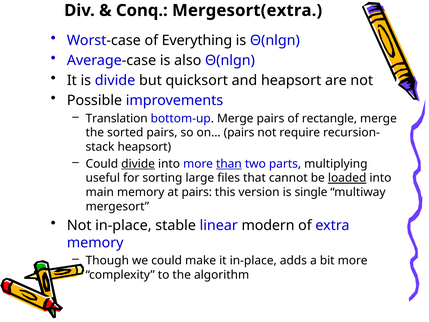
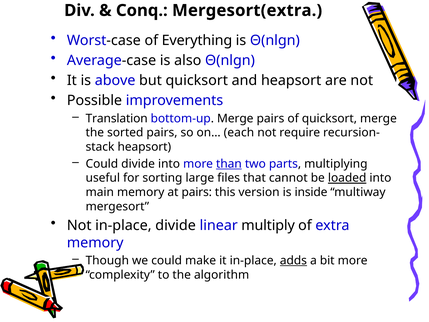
is divide: divide -> above
of rectangle: rectangle -> quicksort
on… pairs: pairs -> each
divide at (138, 164) underline: present -> none
single: single -> inside
in-place stable: stable -> divide
modern: modern -> multiply
adds underline: none -> present
